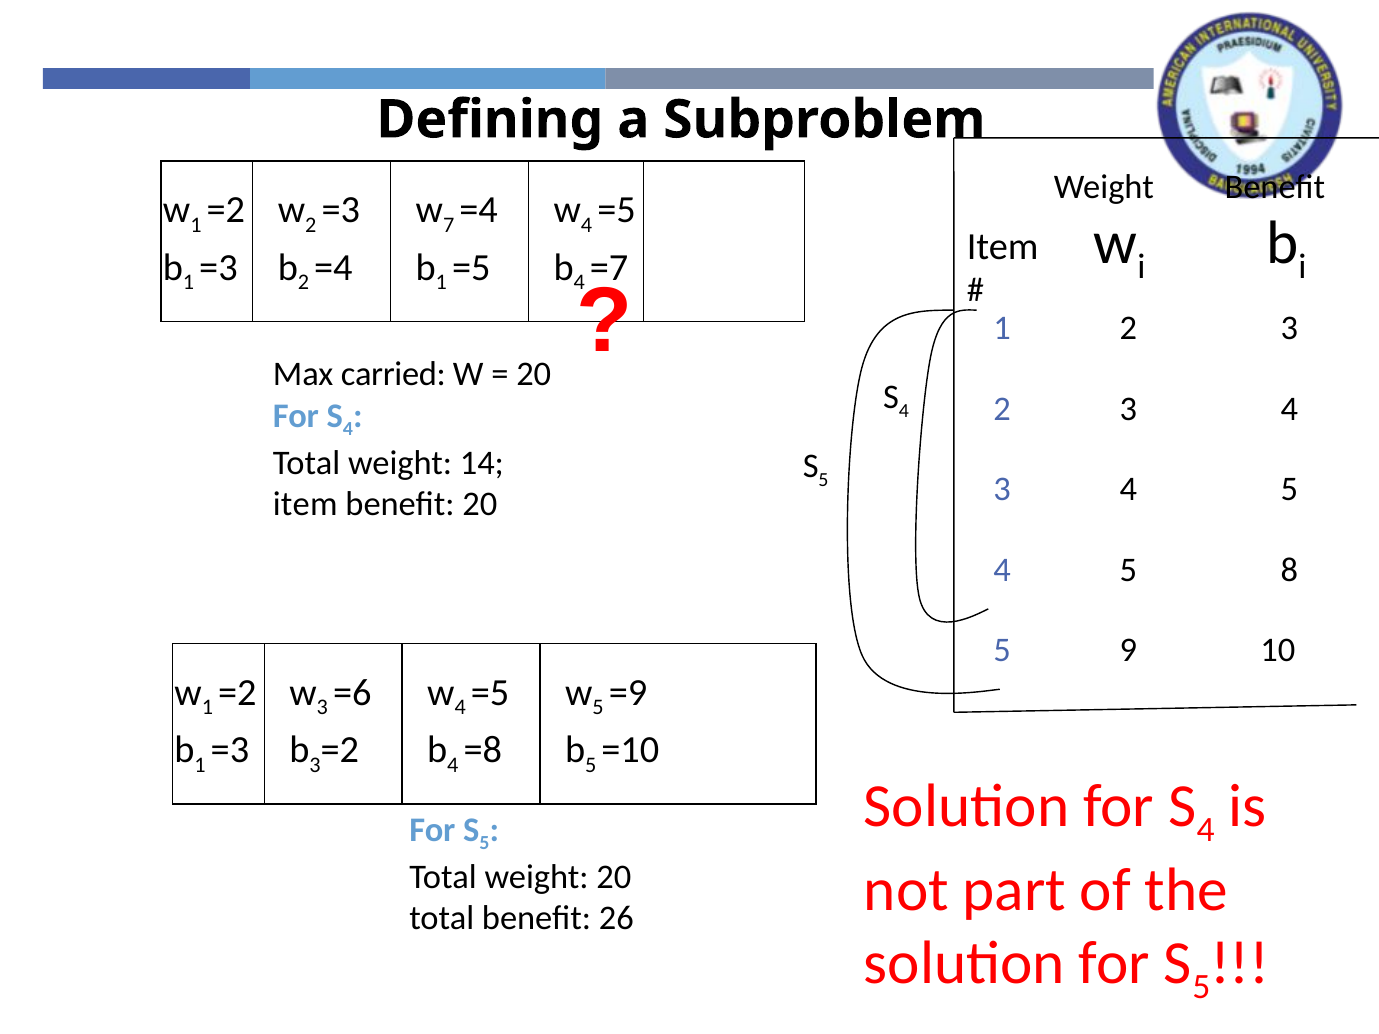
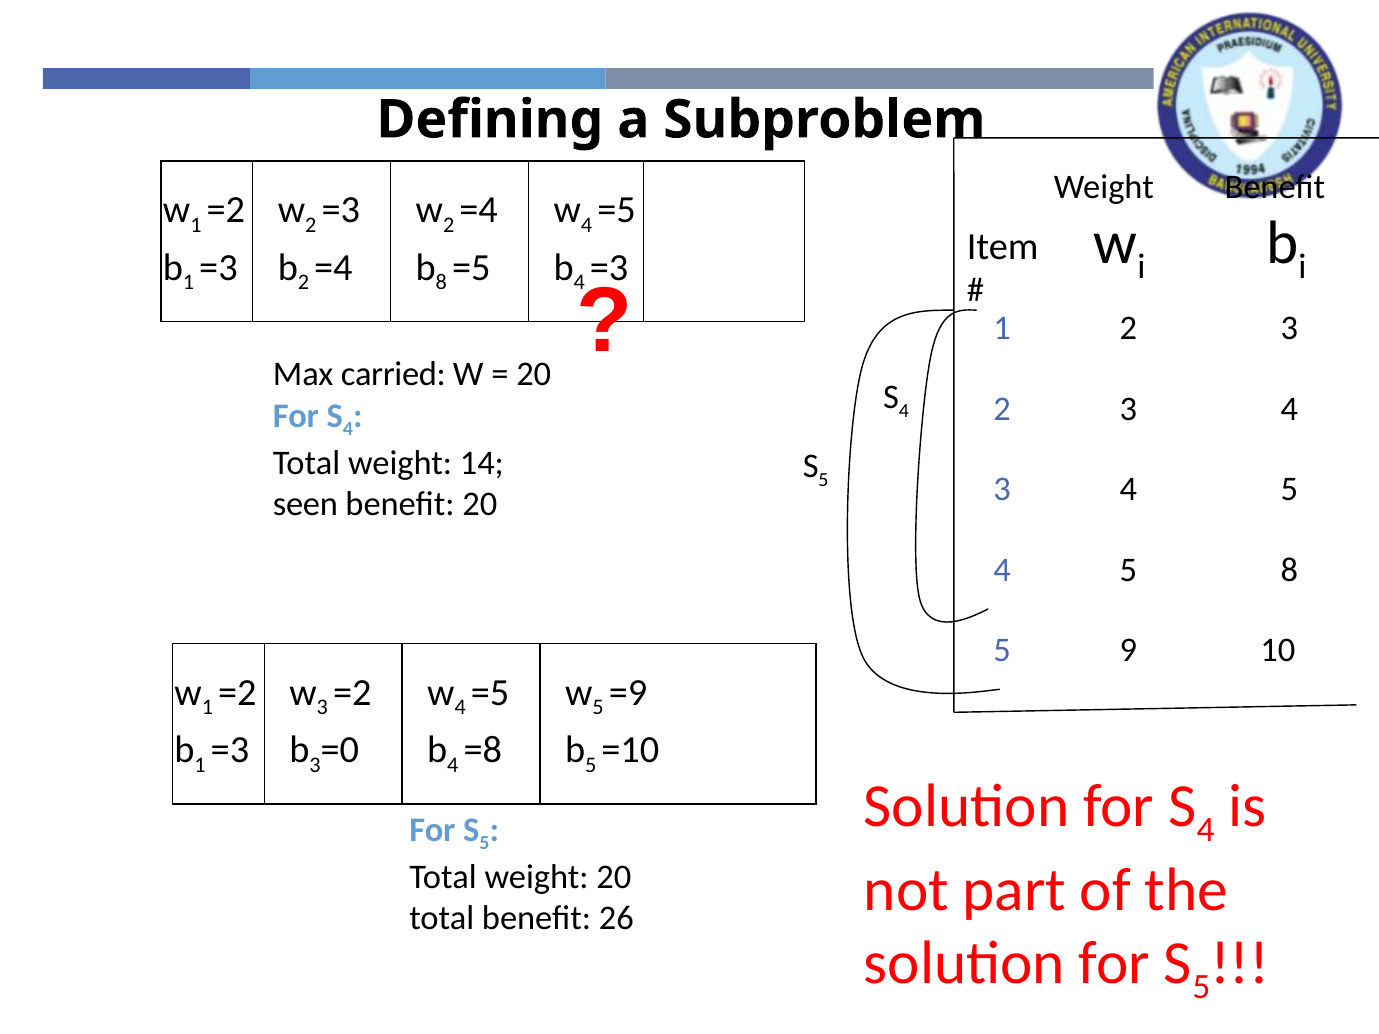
7 at (449, 225): 7 -> 2
1 at (441, 282): 1 -> 8
=7 at (609, 267): =7 -> =3
item at (305, 504): item -> seen
3 =6: =6 -> =2
3 =2: =2 -> =0
